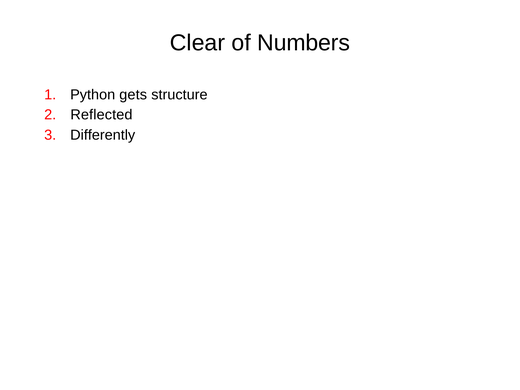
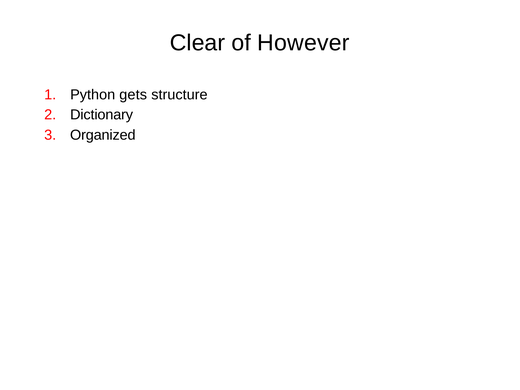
Numbers: Numbers -> However
Reflected: Reflected -> Dictionary
Differently: Differently -> Organized
